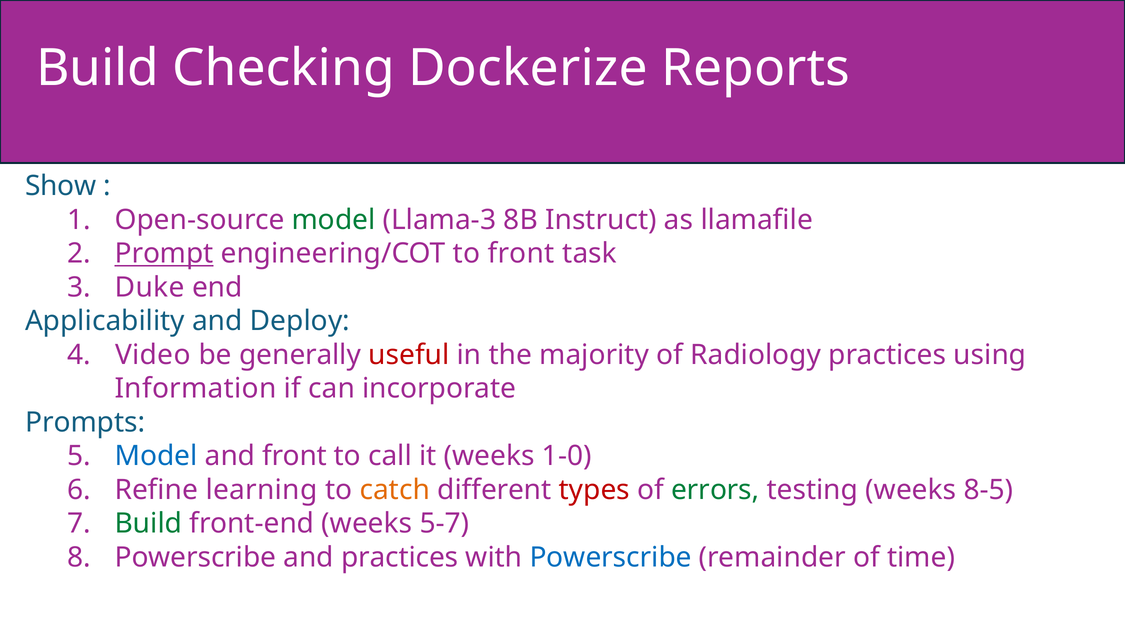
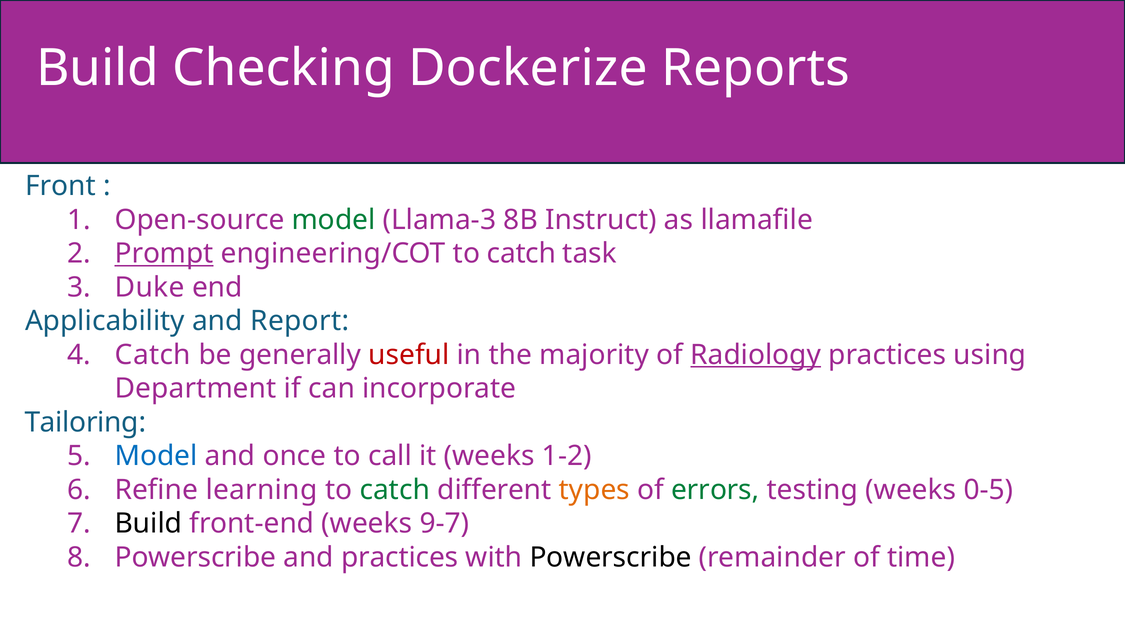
Show: Show -> Front
engineering/COT to front: front -> catch
Deploy: Deploy -> Report
Video at (153, 355): Video -> Catch
Radiology underline: none -> present
Information: Information -> Department
Prompts: Prompts -> Tailoring
and front: front -> once
1-0: 1-0 -> 1-2
catch at (395, 490) colour: orange -> green
types colour: red -> orange
8-5: 8-5 -> 0-5
Build at (148, 523) colour: green -> black
5-7: 5-7 -> 9-7
Powerscribe at (611, 557) colour: blue -> black
